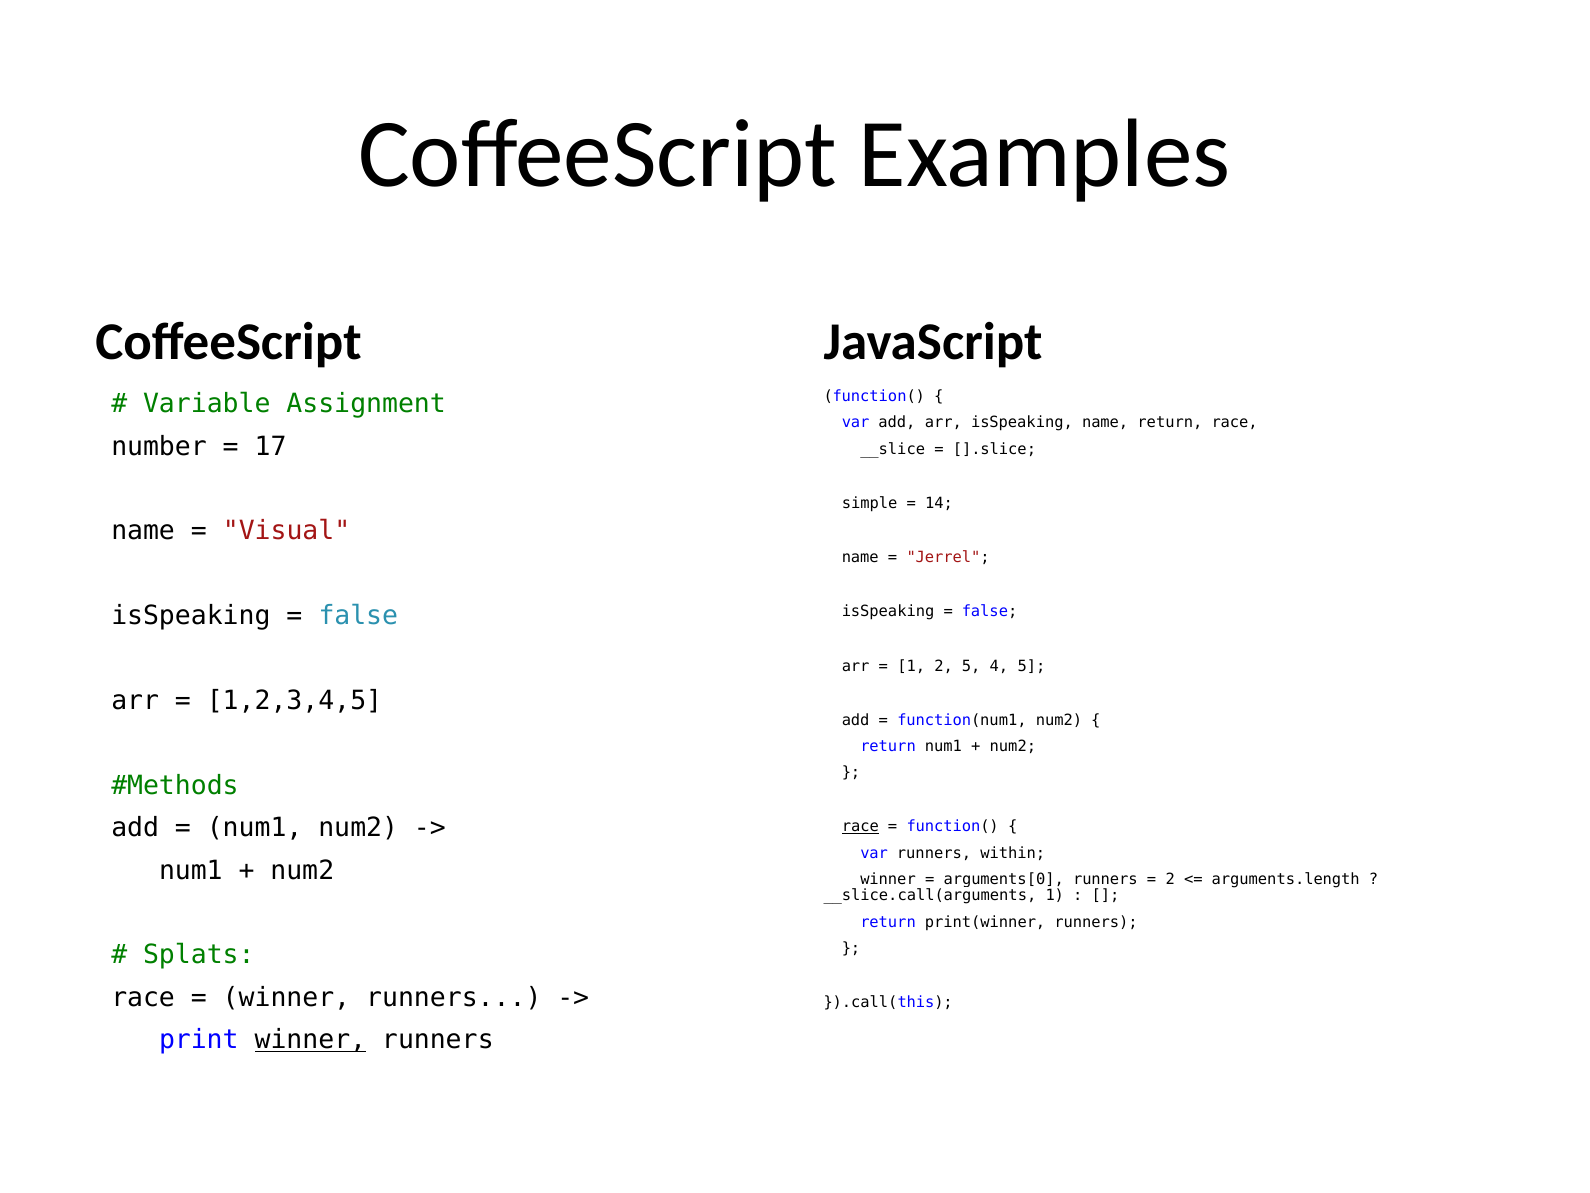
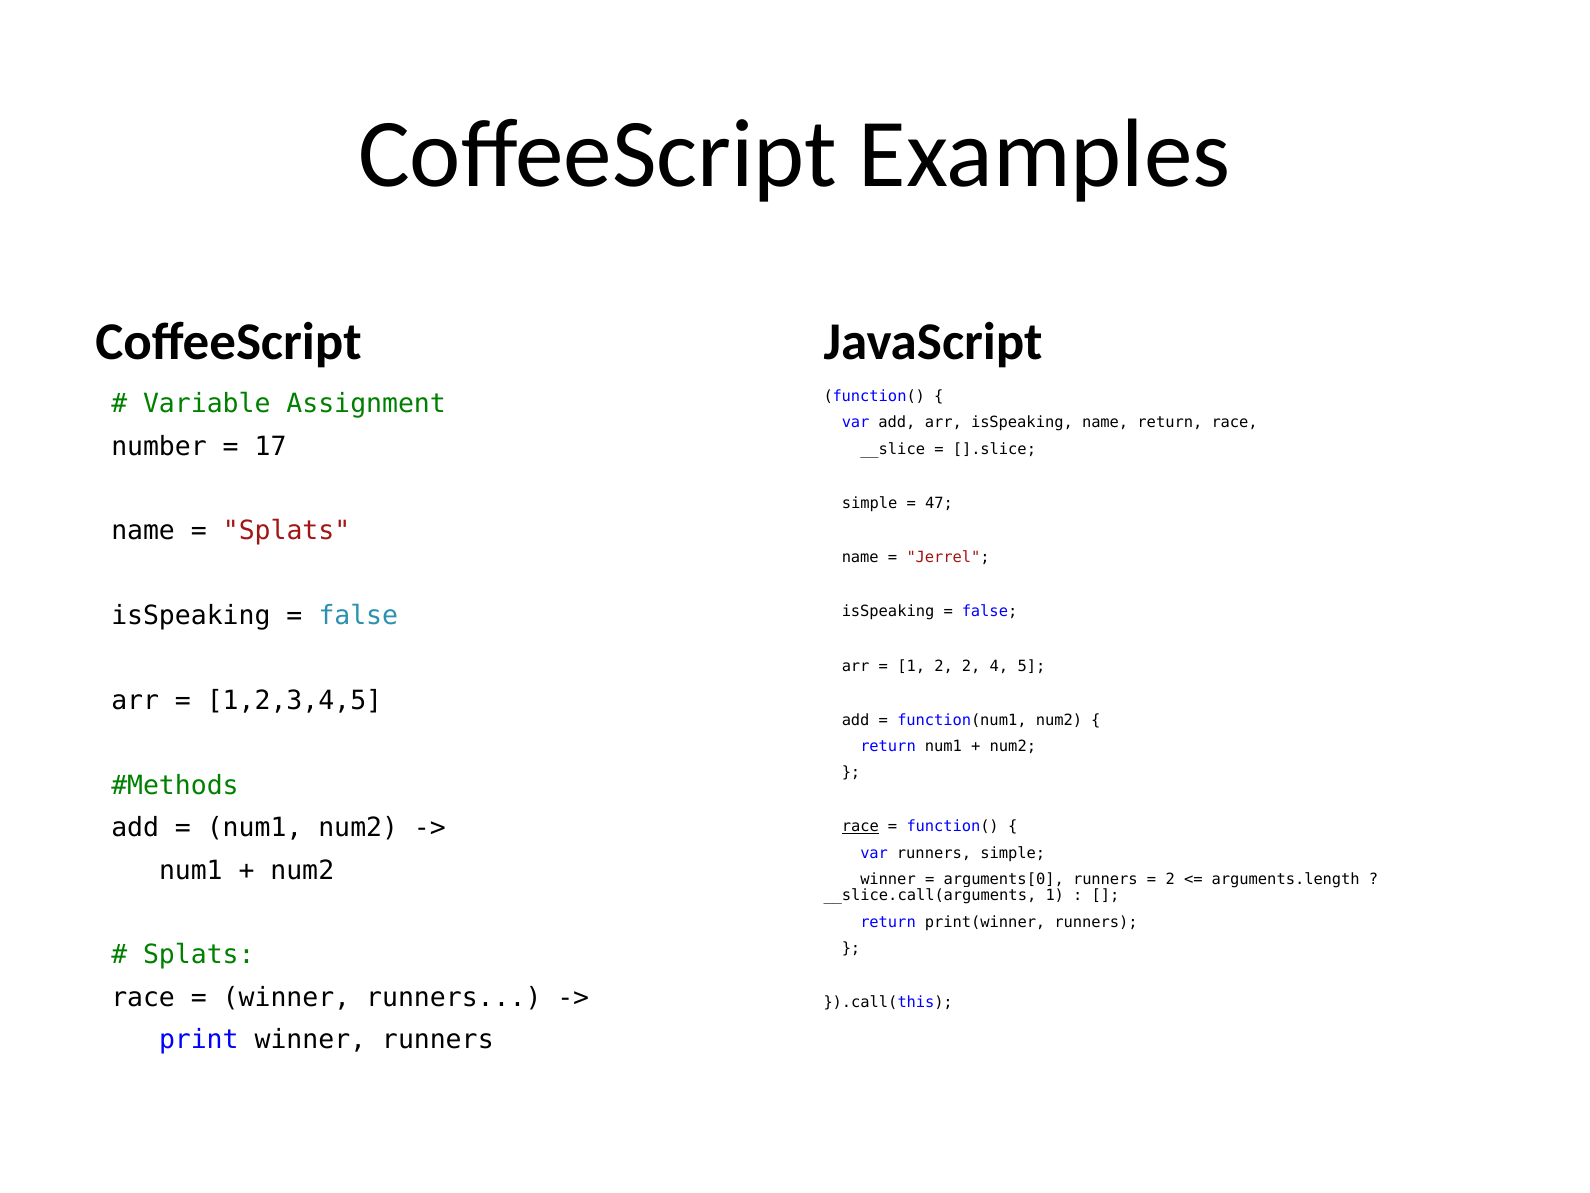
14: 14 -> 47
Visual at (287, 531): Visual -> Splats
2 5: 5 -> 2
runners within: within -> simple
winner at (310, 1040) underline: present -> none
